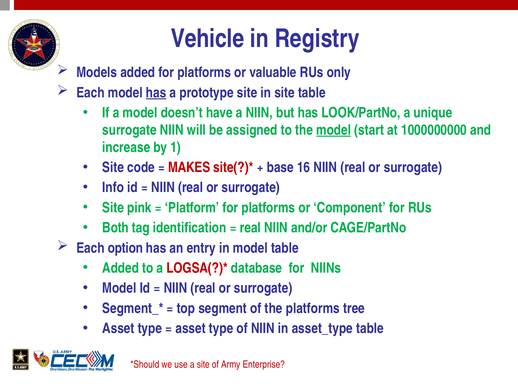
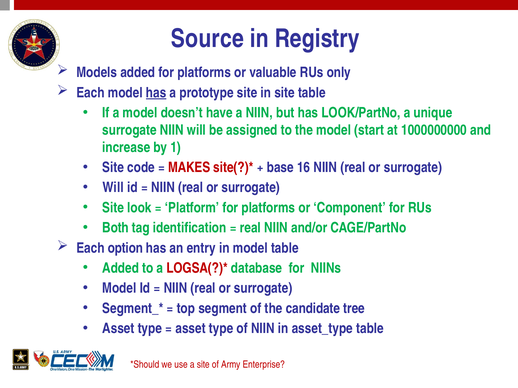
Vehicle: Vehicle -> Source
model at (334, 130) underline: present -> none
Info at (113, 188): Info -> Will
pink: pink -> look
the platforms: platforms -> candidate
